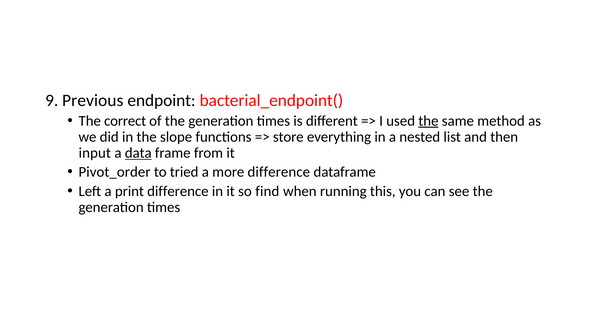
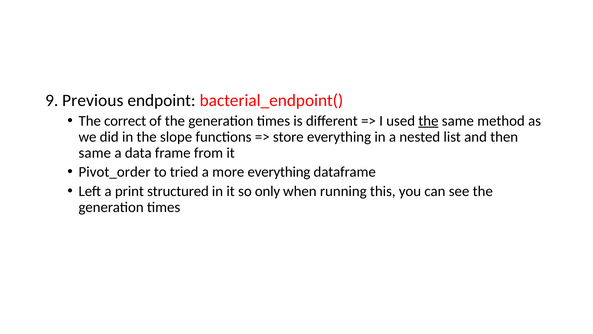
input at (95, 153): input -> same
data underline: present -> none
more difference: difference -> everything
print difference: difference -> structured
find: find -> only
